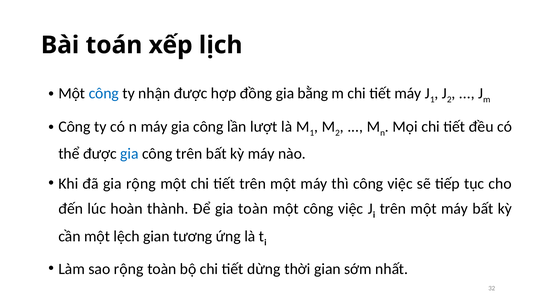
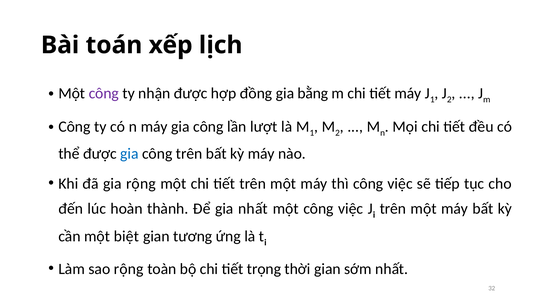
công at (104, 93) colour: blue -> purple
gia toàn: toàn -> nhất
lệch: lệch -> biệt
dừng: dừng -> trọng
